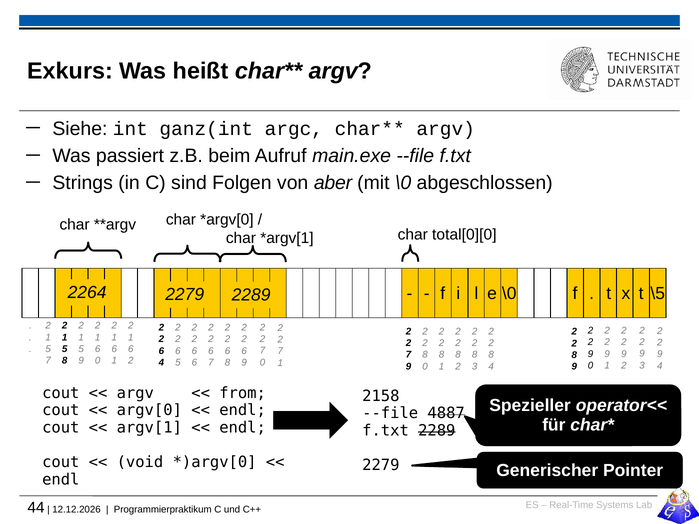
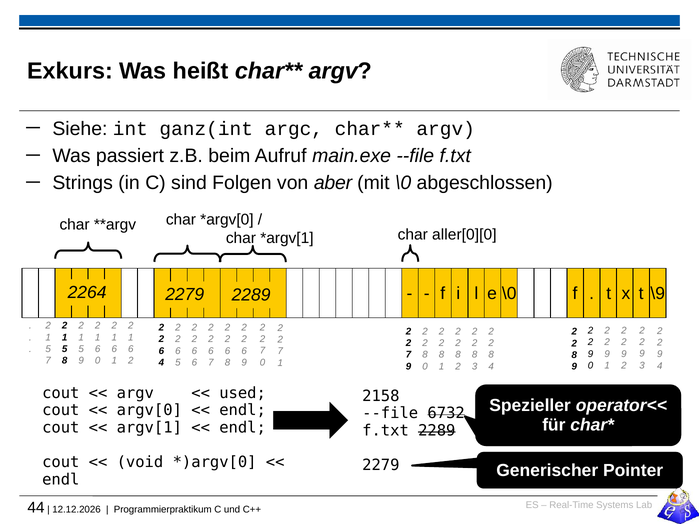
total[0][0: total[0][0 -> aller[0][0
\5: \5 -> \9
from: from -> used
4887: 4887 -> 6732
